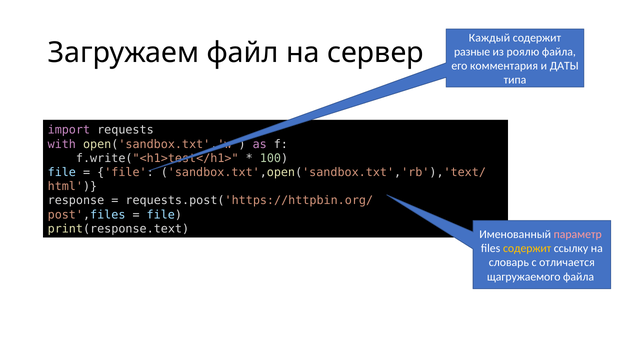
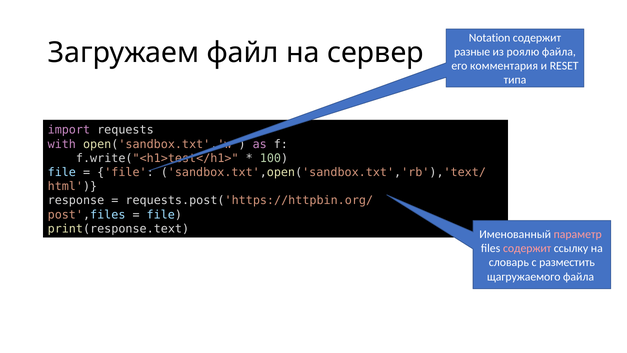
Каждый: Каждый -> Notation
ДАТЫ: ДАТЫ -> RESET
содержит at (527, 248) colour: yellow -> pink
отличается: отличается -> разместить
